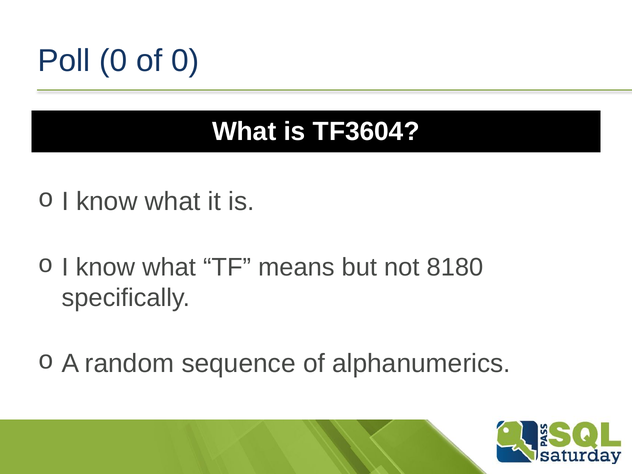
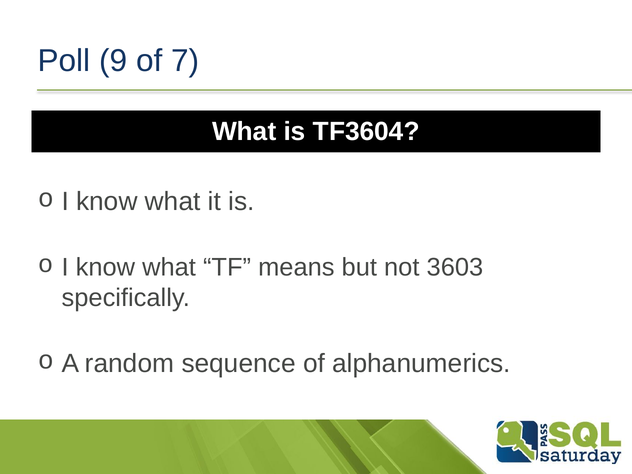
Poll 0: 0 -> 9
of 0: 0 -> 7
8180: 8180 -> 3603
